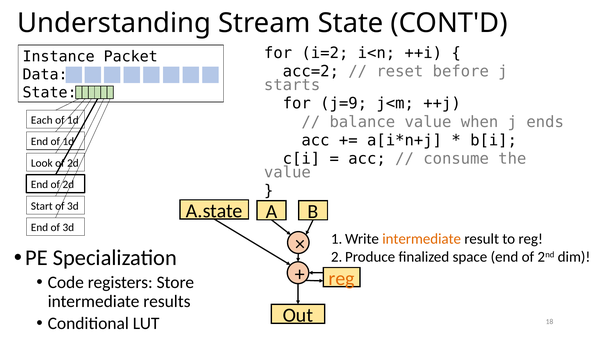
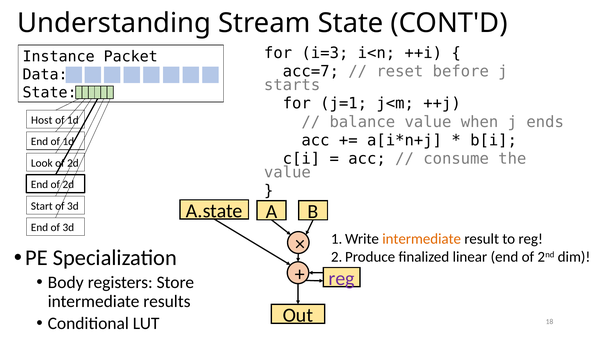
i=2: i=2 -> i=3
acc=2: acc=2 -> acc=7
j=9: j=9 -> j=1
Each: Each -> Host
space: space -> linear
reg at (342, 278) colour: orange -> purple
Code: Code -> Body
